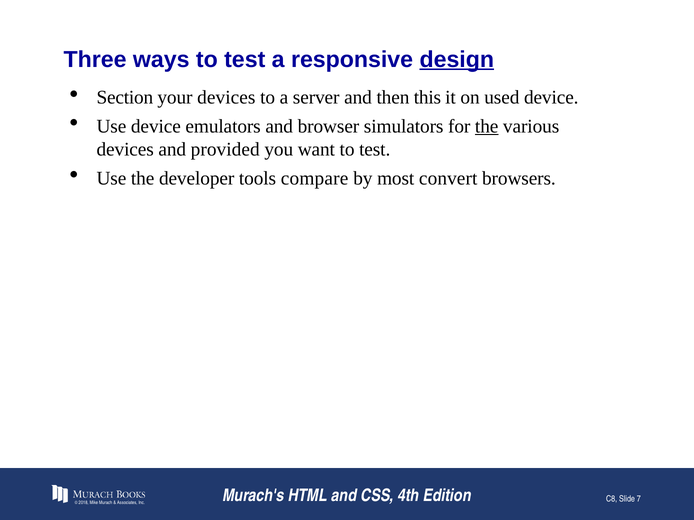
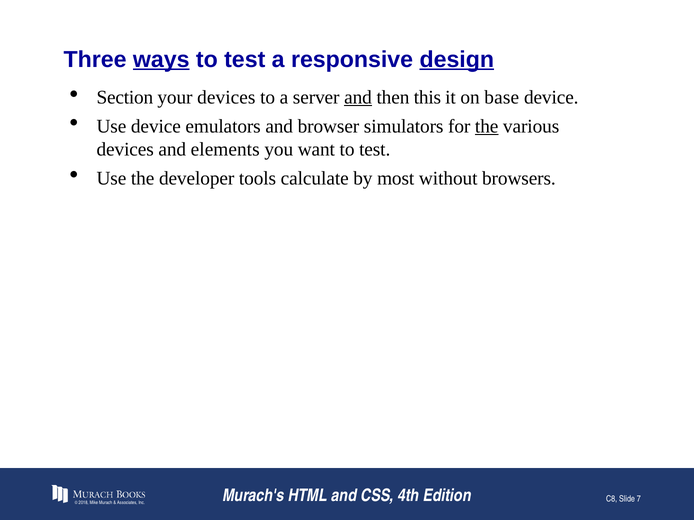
ways underline: none -> present
and at (358, 97) underline: none -> present
used: used -> base
provided: provided -> elements
compare: compare -> calculate
convert: convert -> without
